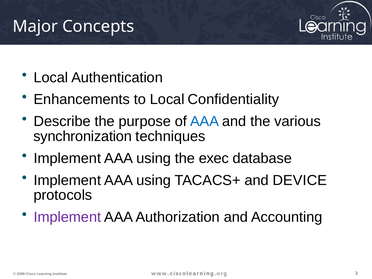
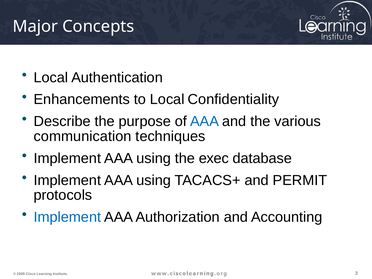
synchronization: synchronization -> communication
DEVICE: DEVICE -> PERMIT
Implement at (67, 217) colour: purple -> blue
